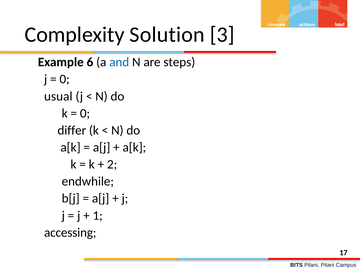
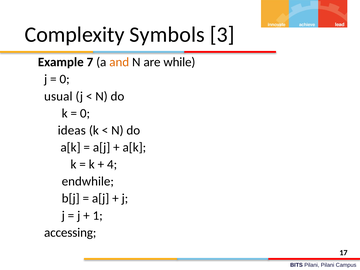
Solution: Solution -> Symbols
6: 6 -> 7
and colour: blue -> orange
steps: steps -> while
differ: differ -> ideas
2: 2 -> 4
